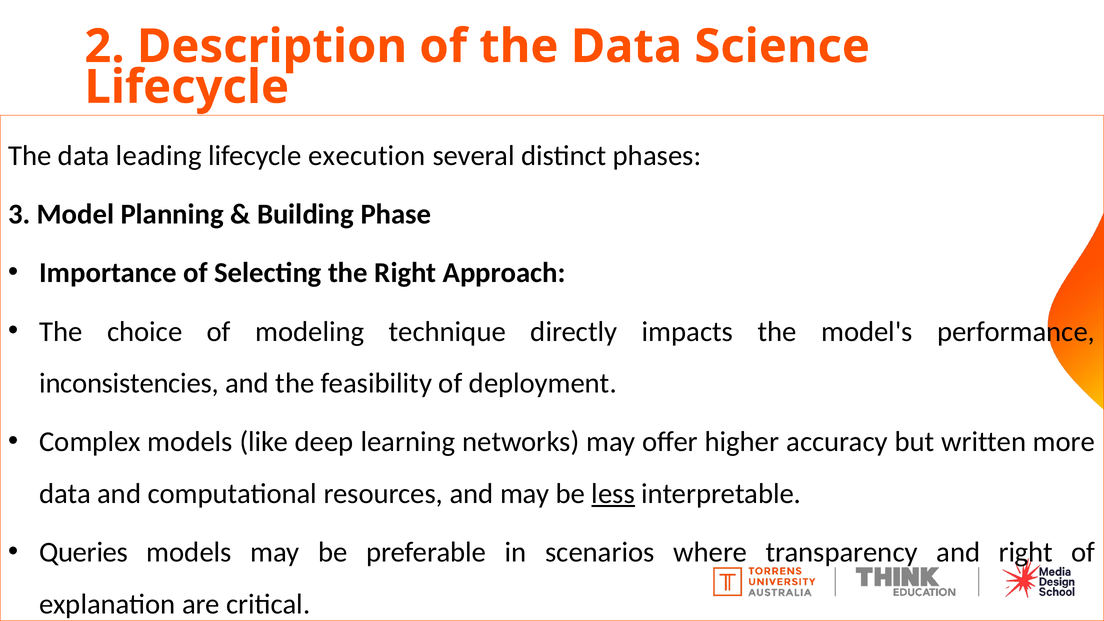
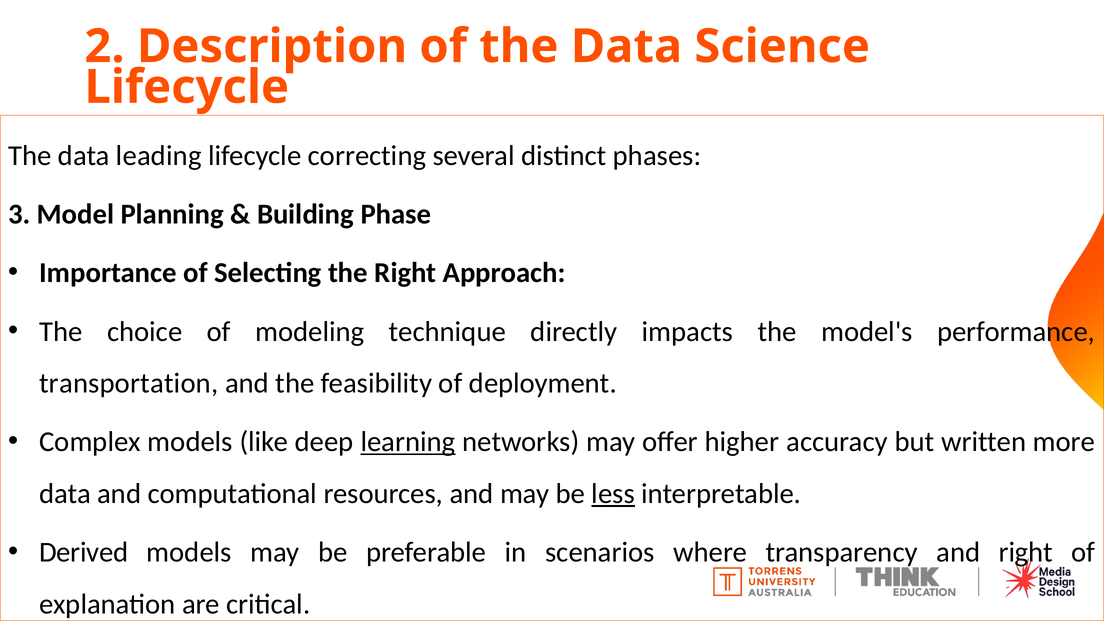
execution: execution -> correcting
inconsistencies: inconsistencies -> transportation
learning underline: none -> present
Queries: Queries -> Derived
